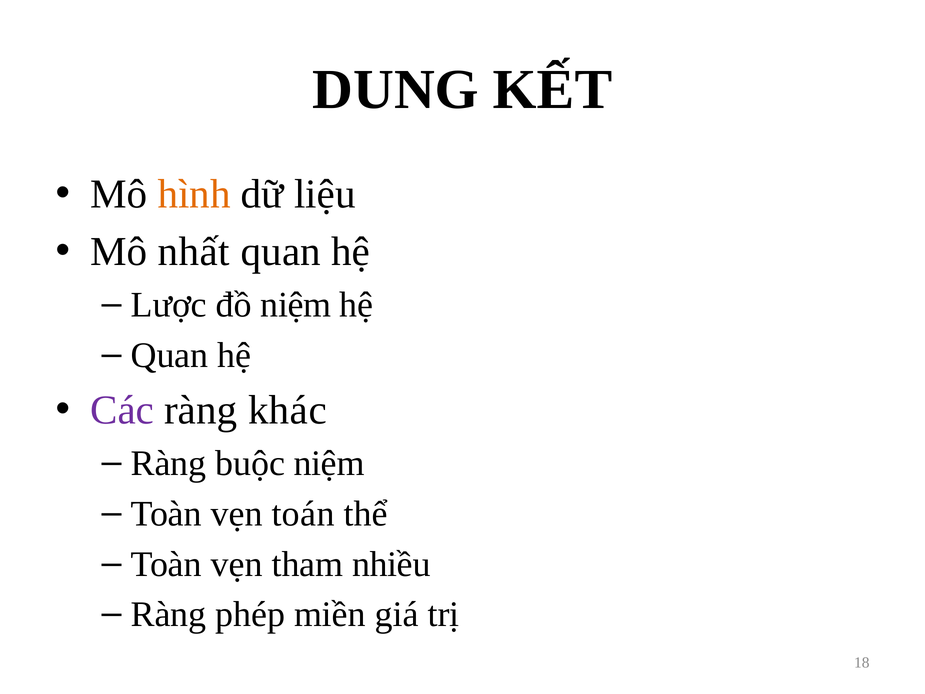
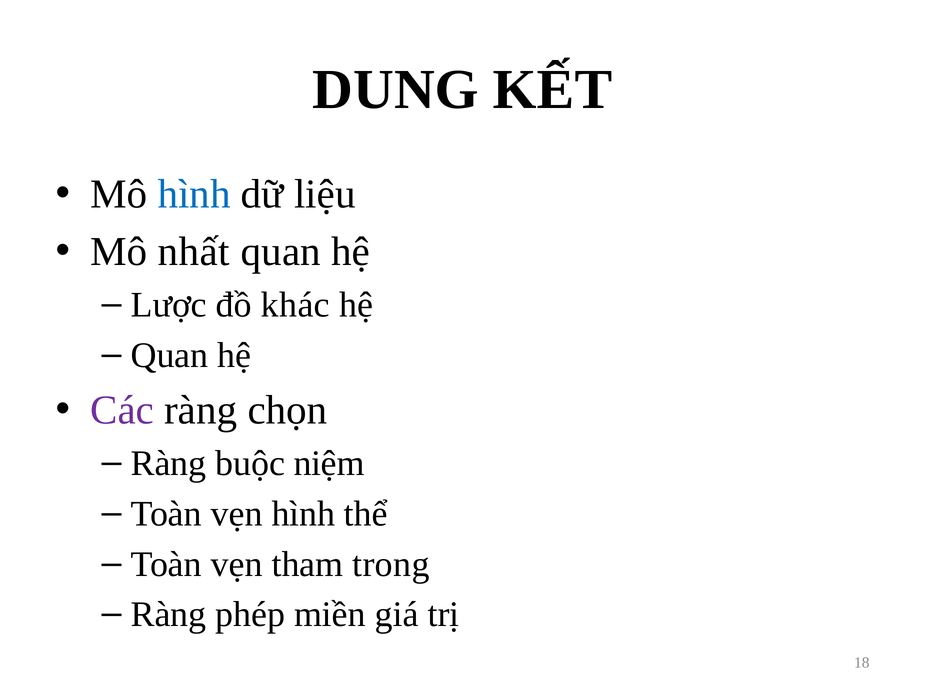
hình at (194, 194) colour: orange -> blue
đồ niệm: niệm -> khác
khác: khác -> chọn
vẹn toán: toán -> hình
nhiều: nhiều -> trong
